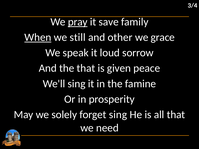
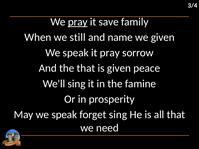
When underline: present -> none
other: other -> name
we grace: grace -> given
it loud: loud -> pray
May we solely: solely -> speak
